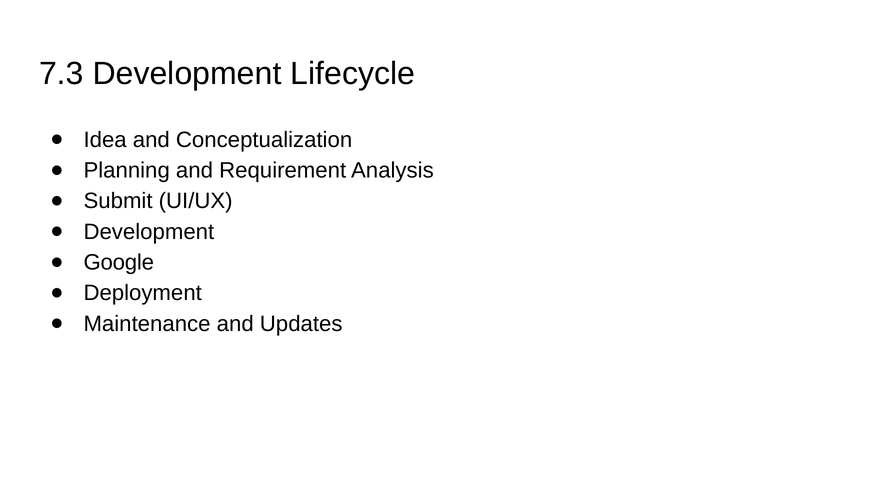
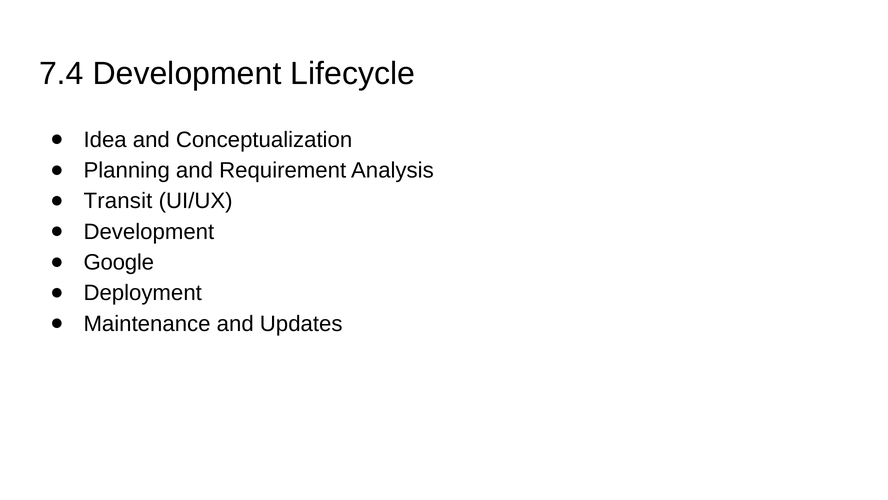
7.3: 7.3 -> 7.4
Submit: Submit -> Transit
